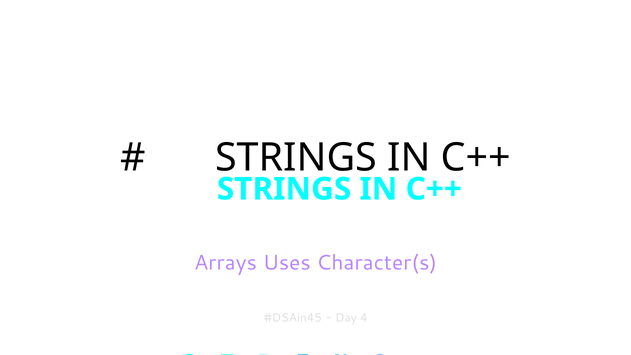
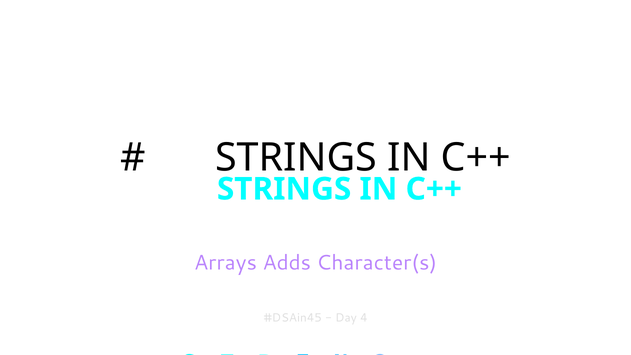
Uses: Uses -> Adds
